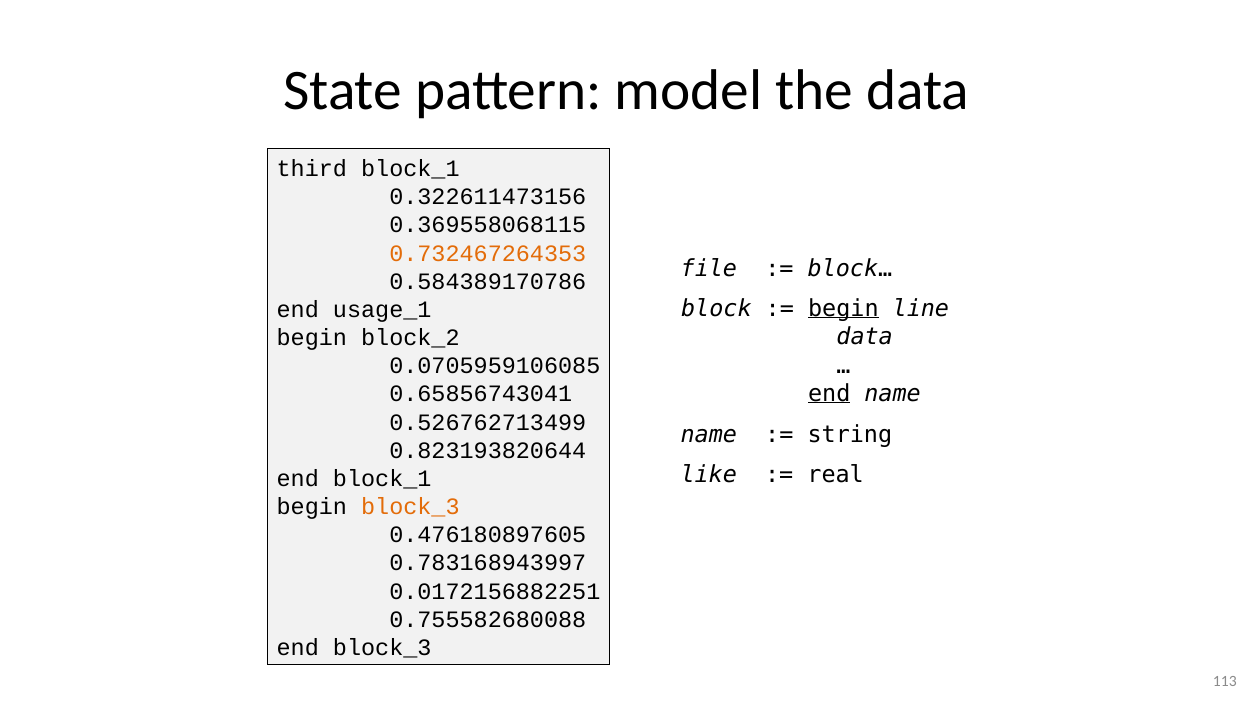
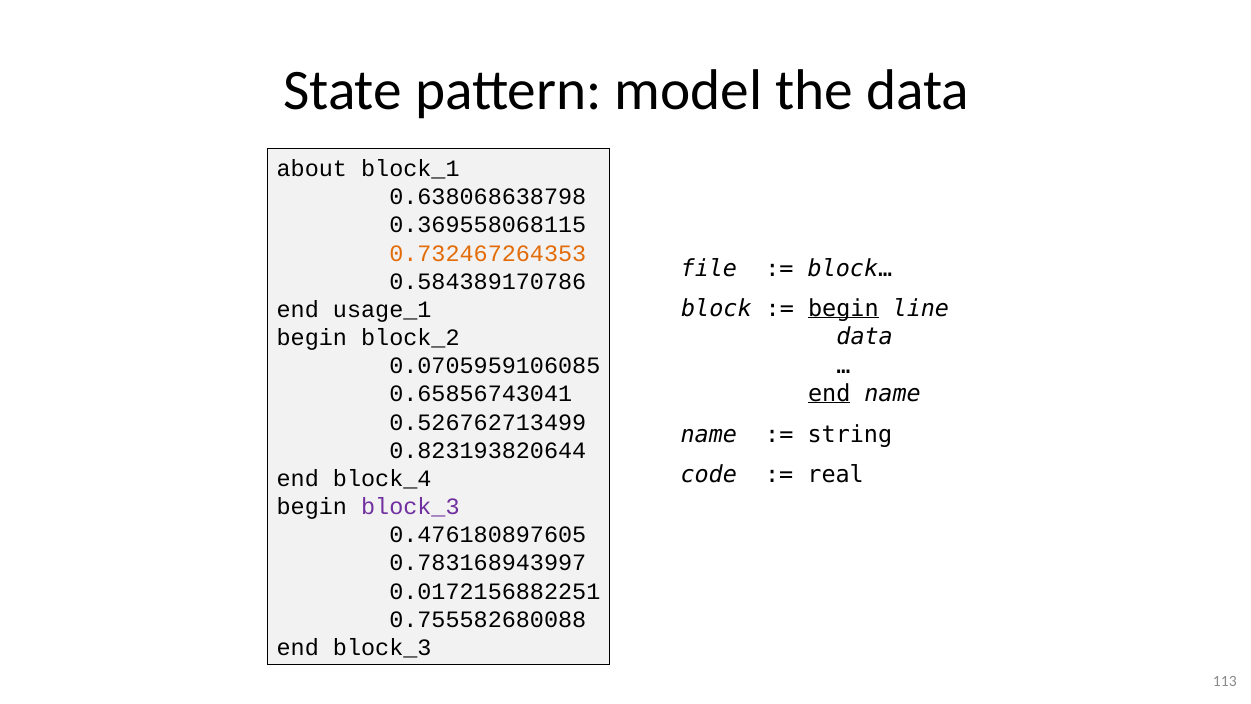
third: third -> about
0.322611473156: 0.322611473156 -> 0.638068638798
like: like -> code
end block_1: block_1 -> block_4
block_3 at (410, 507) colour: orange -> purple
